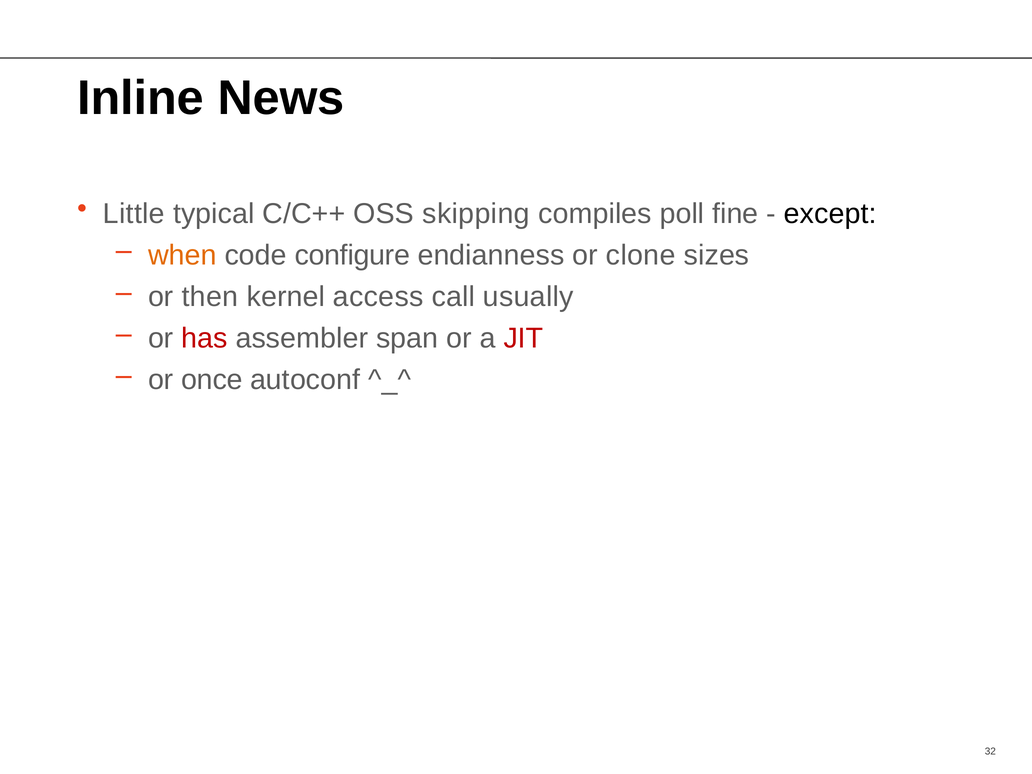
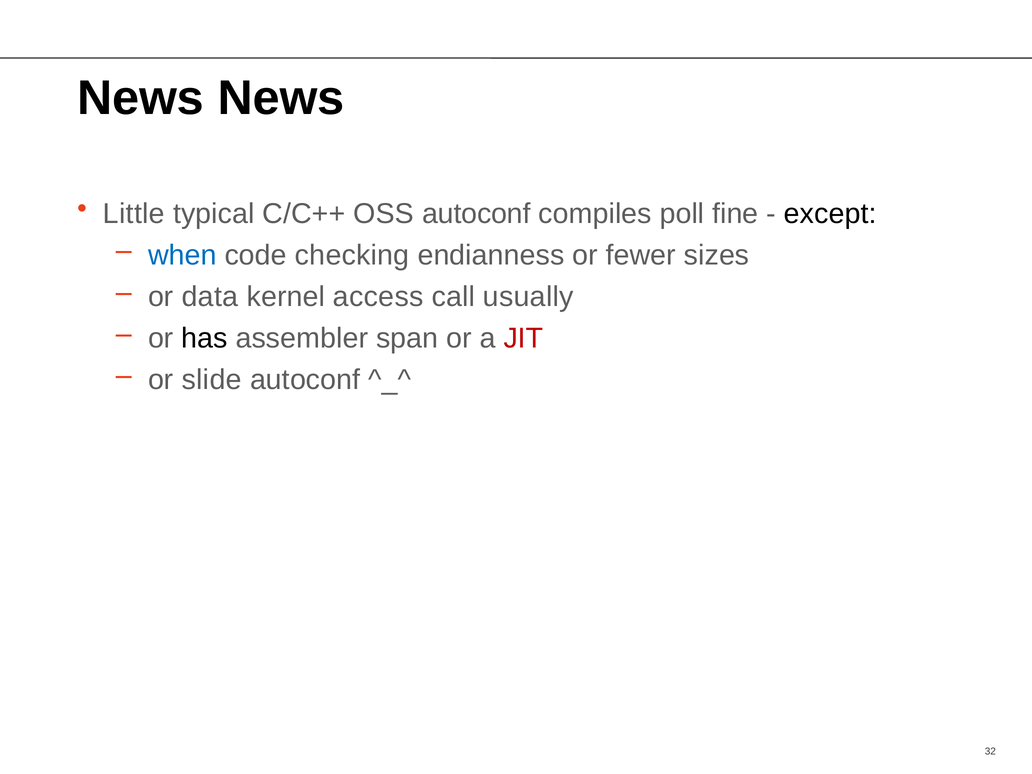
Inline at (141, 98): Inline -> News
OSS skipping: skipping -> autoconf
when colour: orange -> blue
configure: configure -> checking
clone: clone -> fewer
then: then -> data
has colour: red -> black
once: once -> slide
